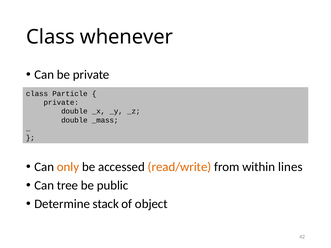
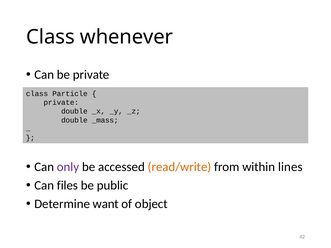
only colour: orange -> purple
tree: tree -> files
stack: stack -> want
